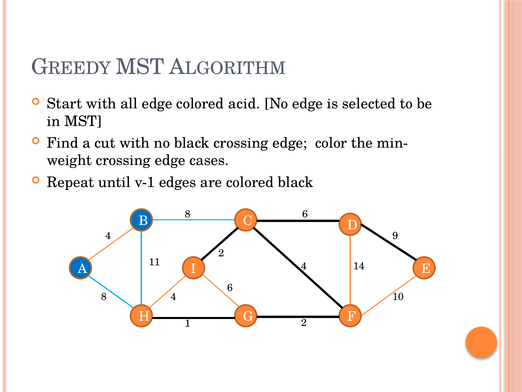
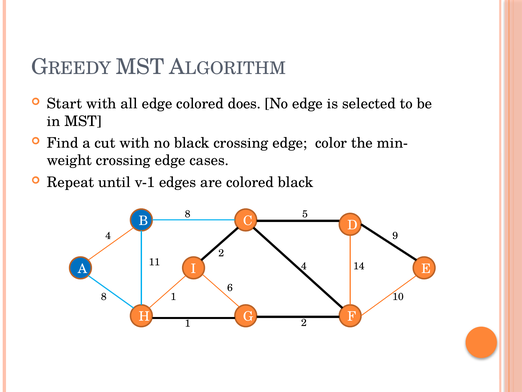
acid: acid -> does
8 6: 6 -> 5
8 4: 4 -> 1
